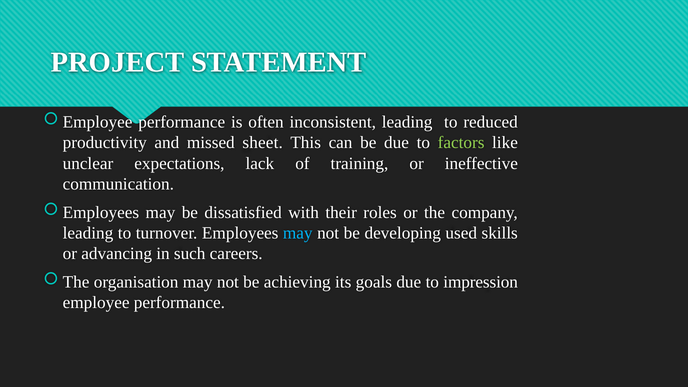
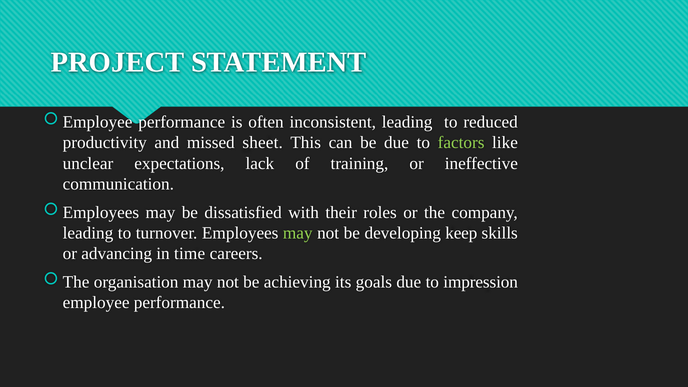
may at (298, 233) colour: light blue -> light green
used: used -> keep
such: such -> time
